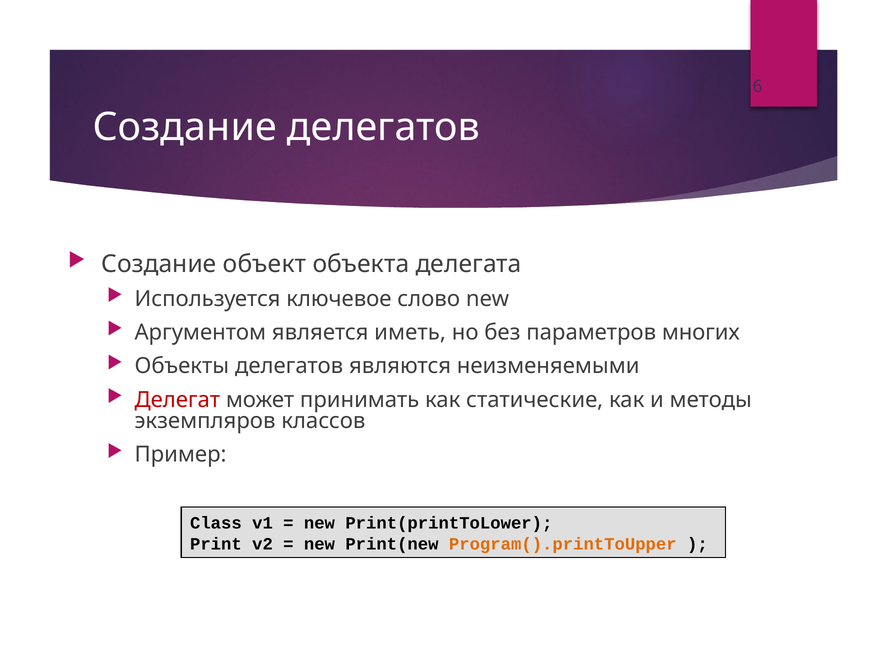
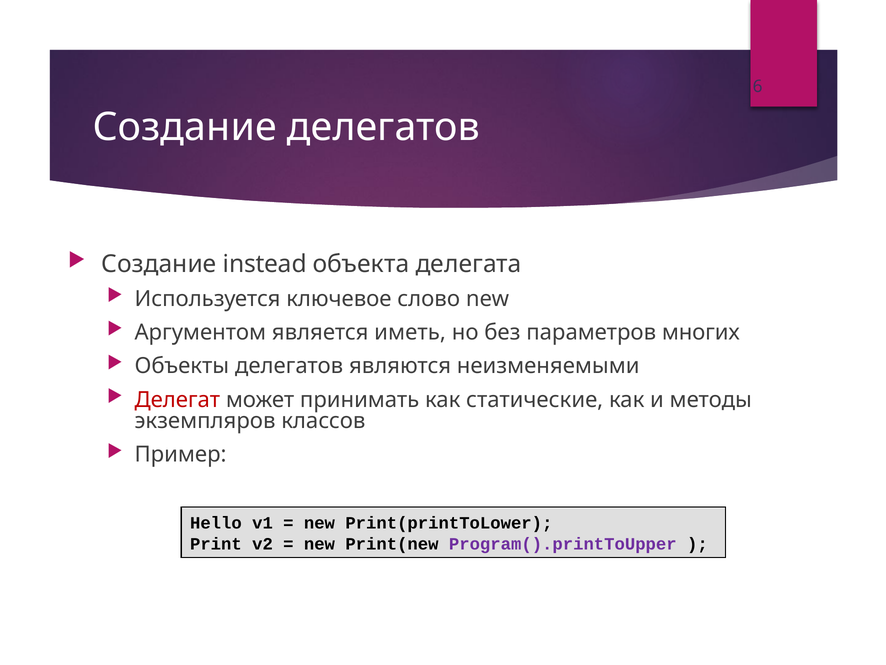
объект: объект -> instead
Class: Class -> Hello
Program().printToUpper colour: orange -> purple
